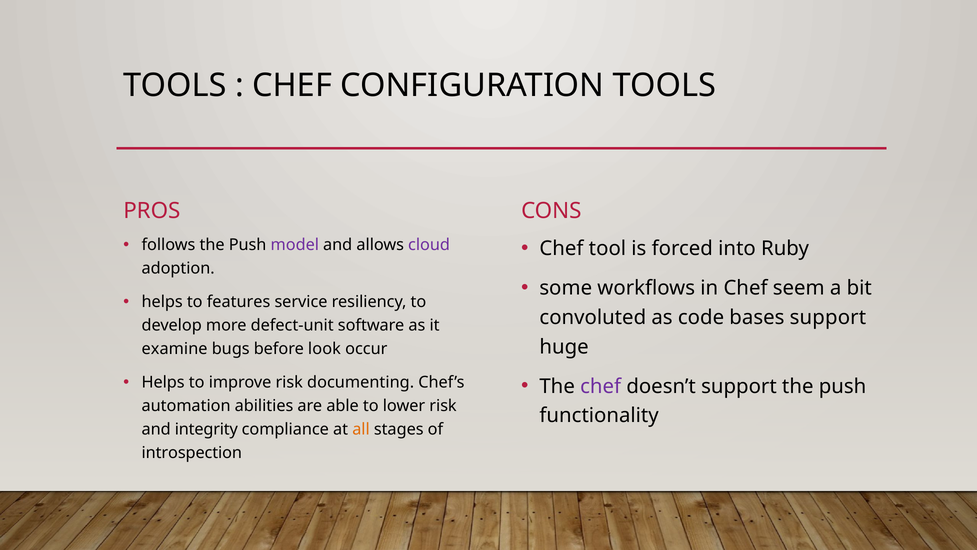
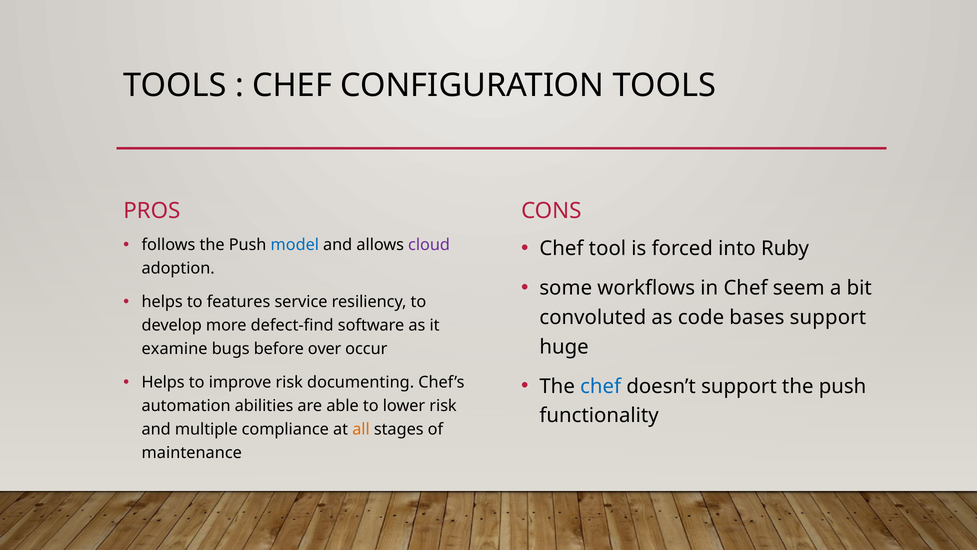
model colour: purple -> blue
defect-unit: defect-unit -> defect-find
look: look -> over
chef at (601, 386) colour: purple -> blue
integrity: integrity -> multiple
introspection: introspection -> maintenance
